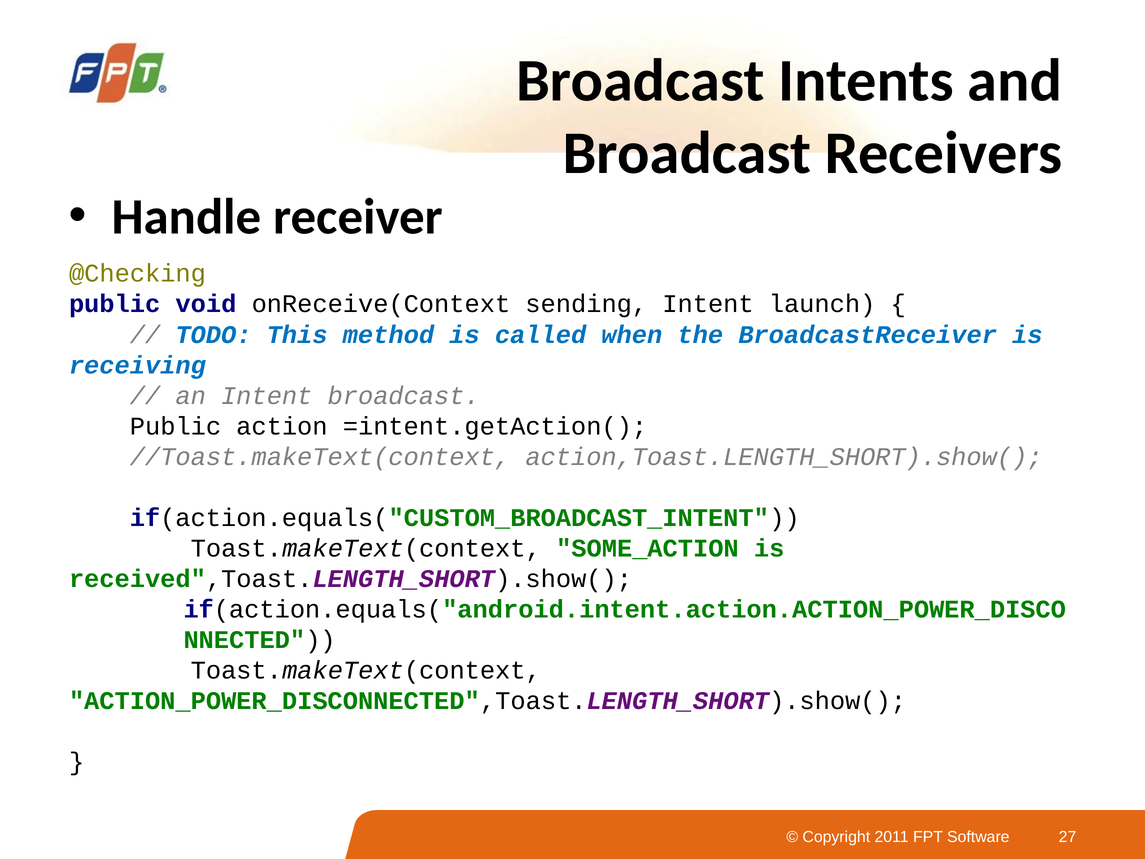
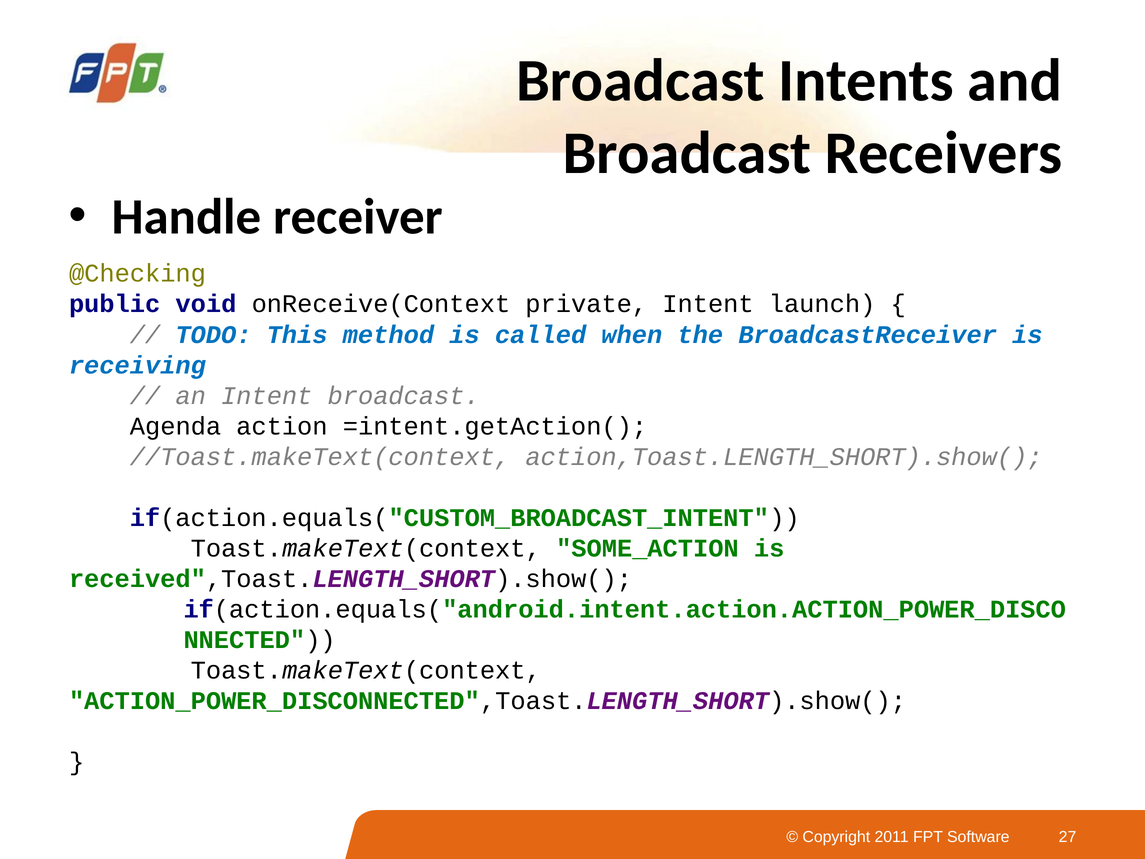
sending: sending -> private
Public at (176, 426): Public -> Agenda
